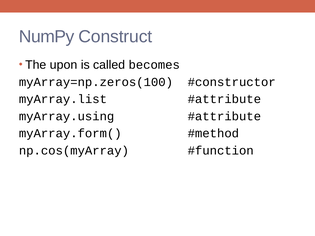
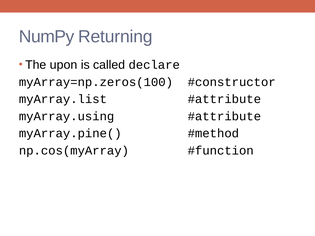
Construct: Construct -> Returning
becomes: becomes -> declare
myArray.form(: myArray.form( -> myArray.pine(
